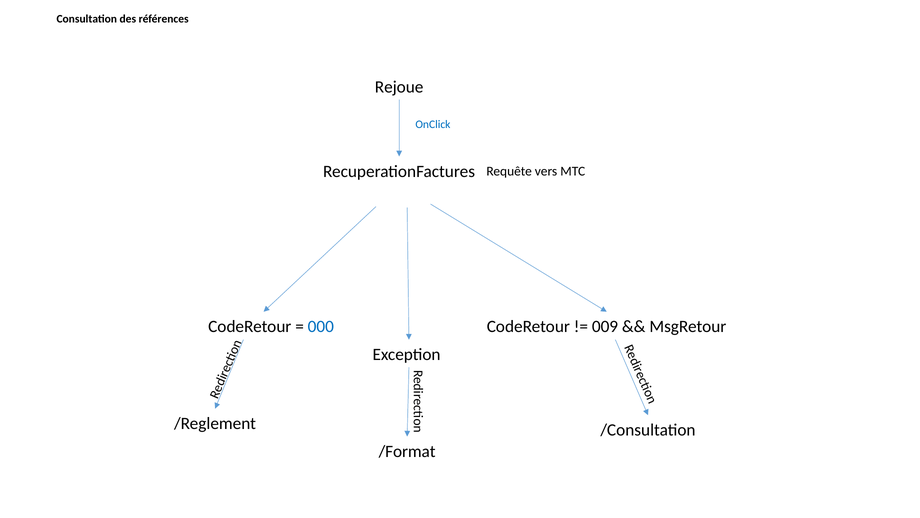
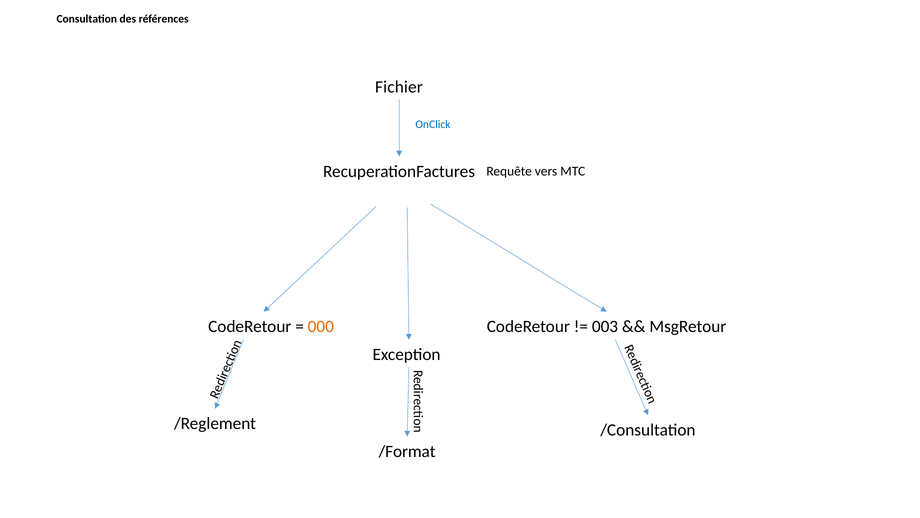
Rejoue: Rejoue -> Fichier
000 colour: blue -> orange
009: 009 -> 003
